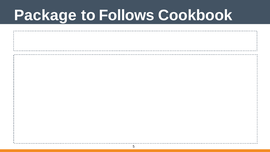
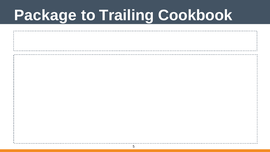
Follows: Follows -> Trailing
